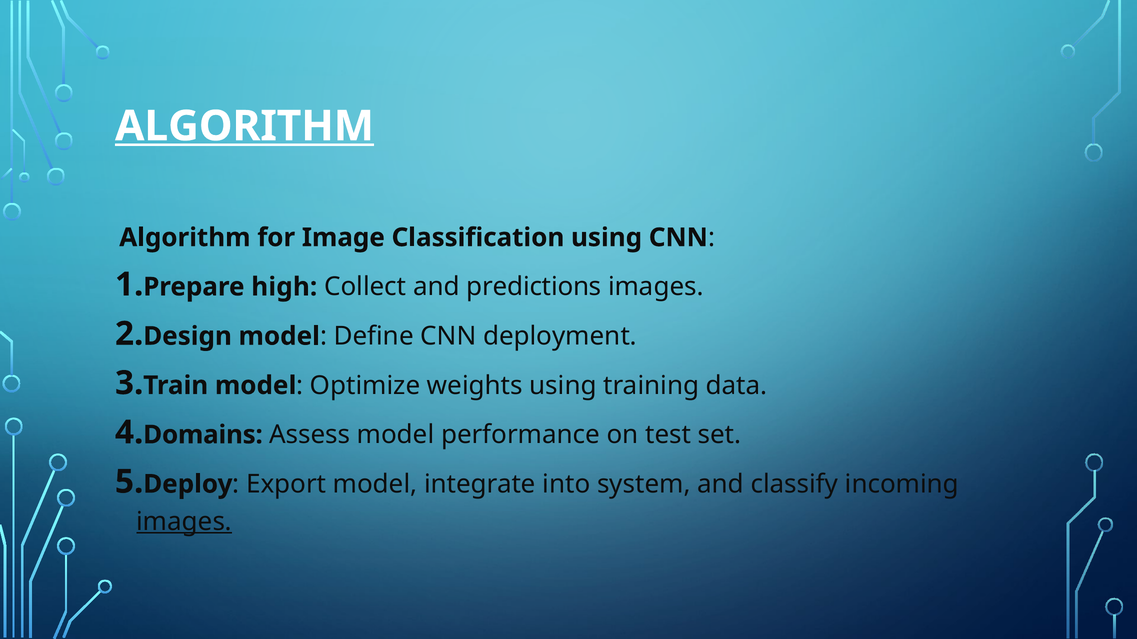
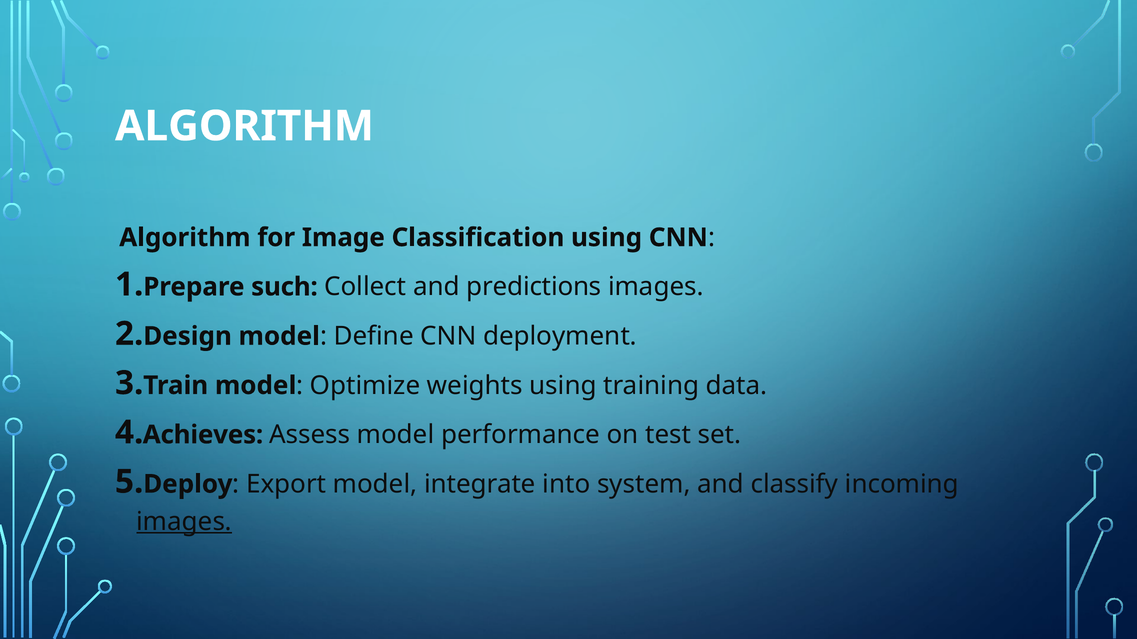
ALGORITHM at (244, 126) underline: present -> none
high: high -> such
Domains: Domains -> Achieves
